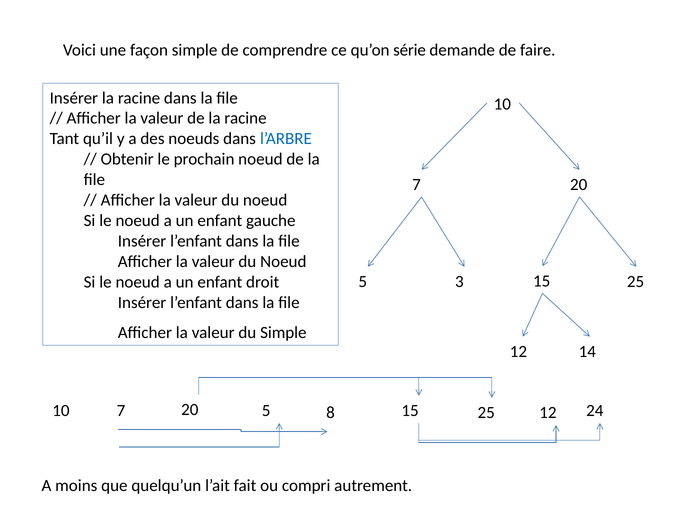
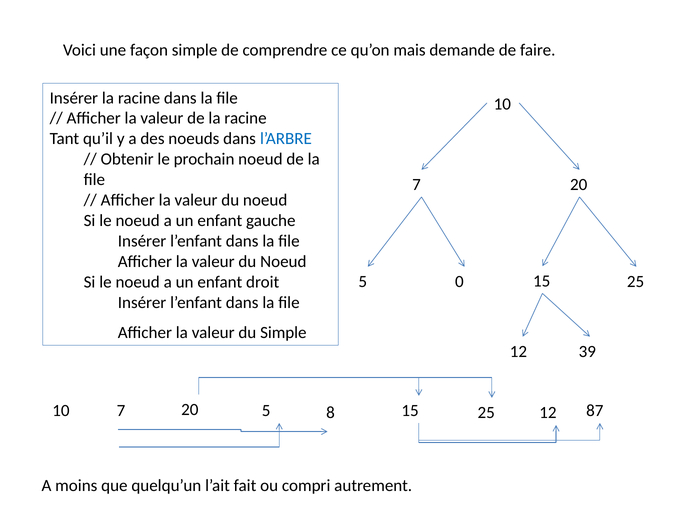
série: série -> mais
3: 3 -> 0
14: 14 -> 39
24: 24 -> 87
